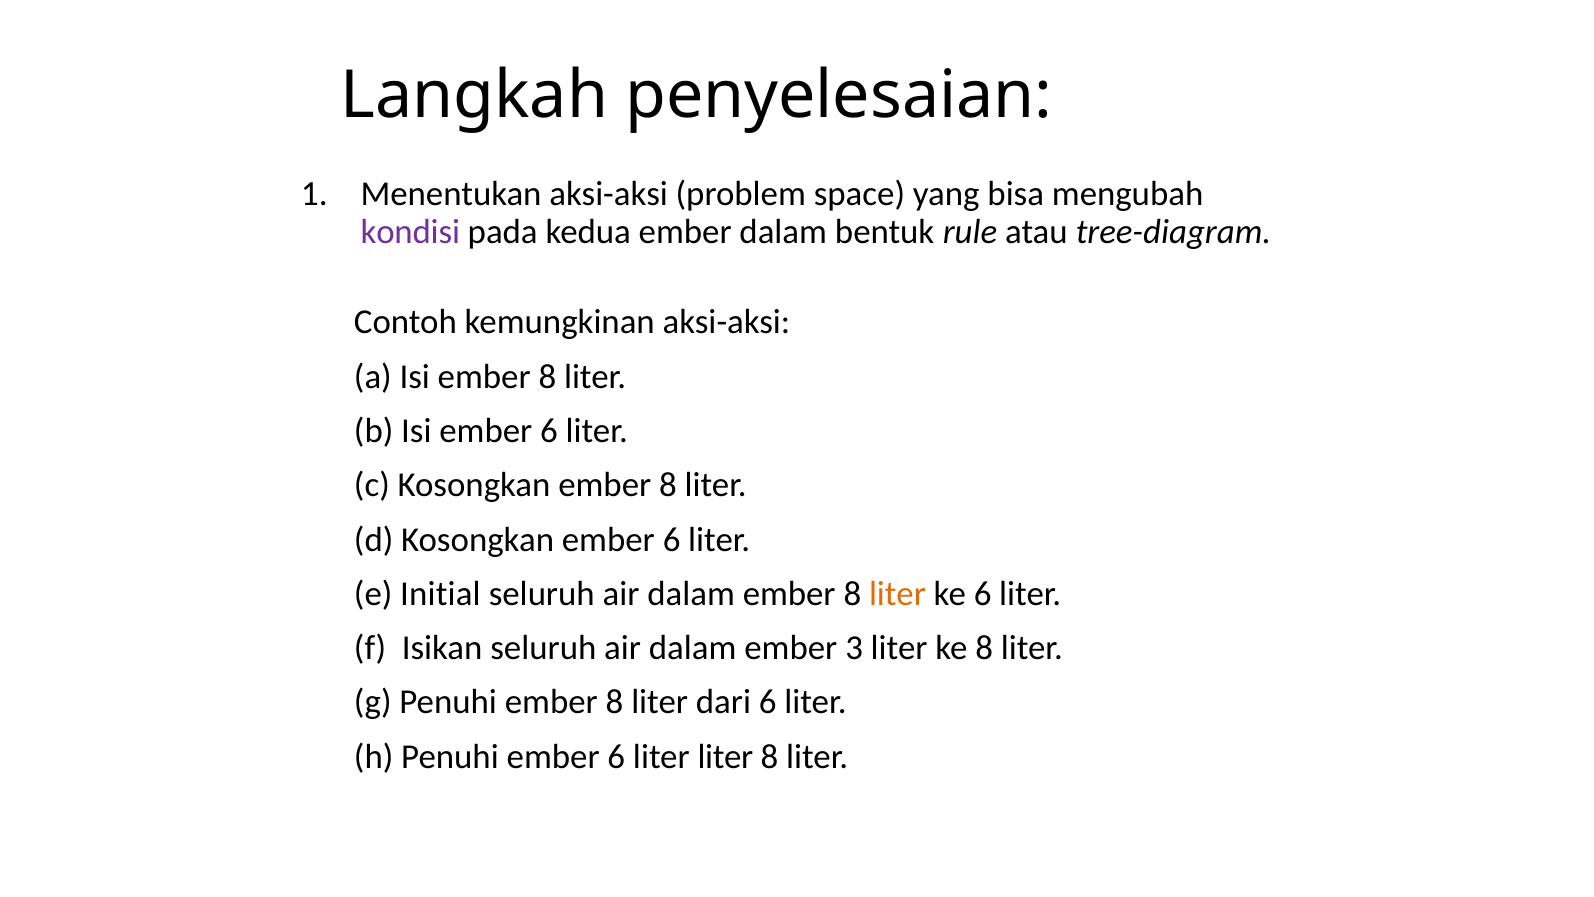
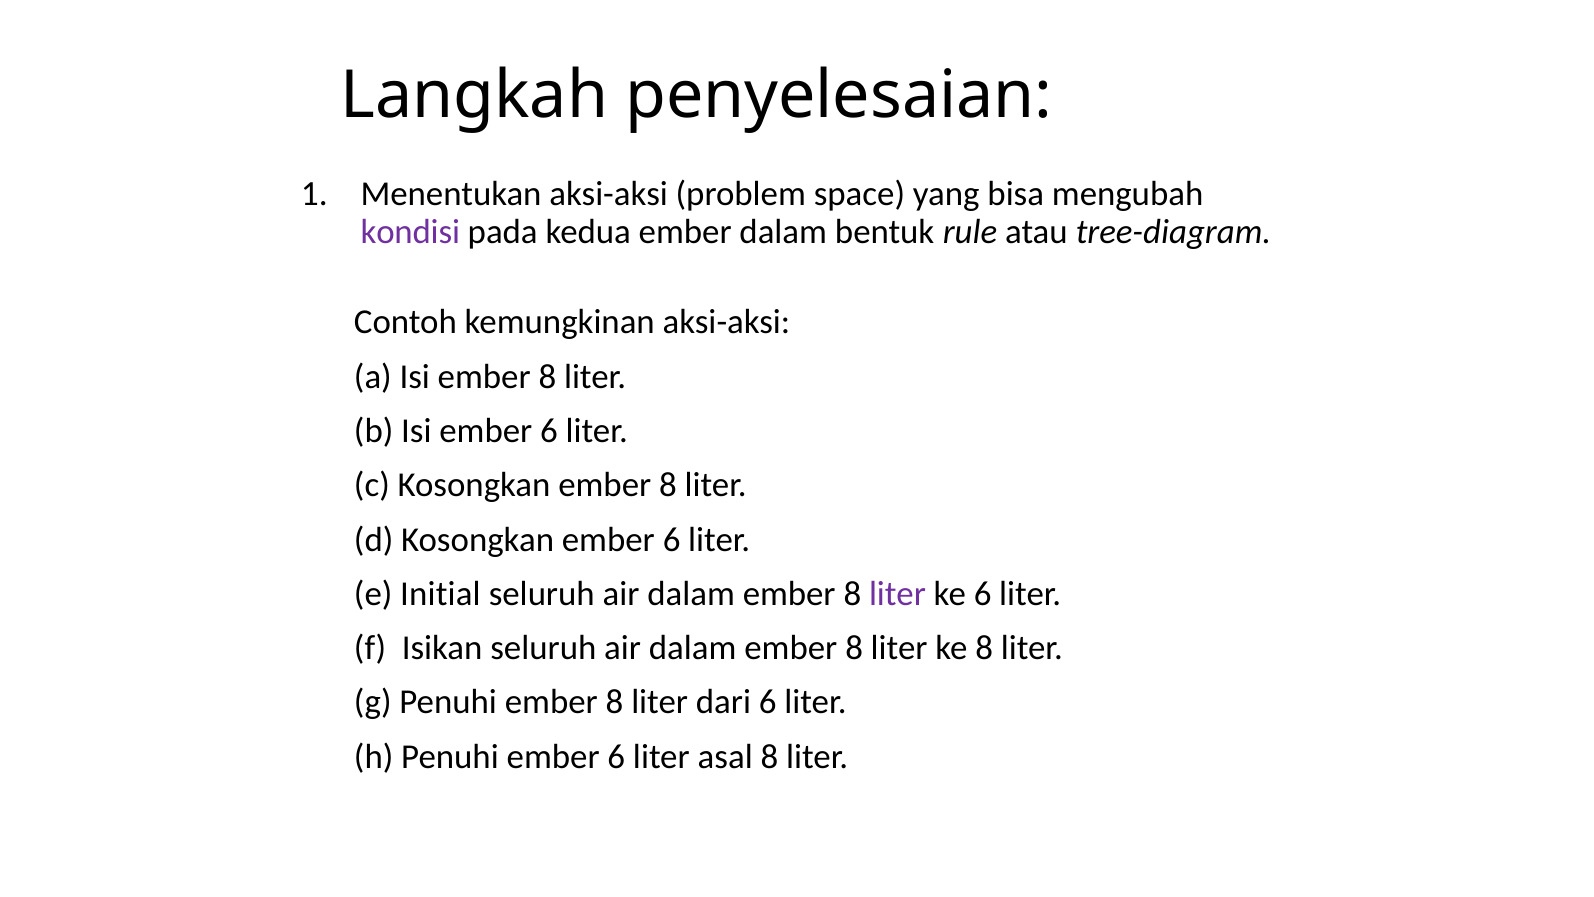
liter at (897, 594) colour: orange -> purple
3 at (854, 648): 3 -> 8
liter liter: liter -> asal
